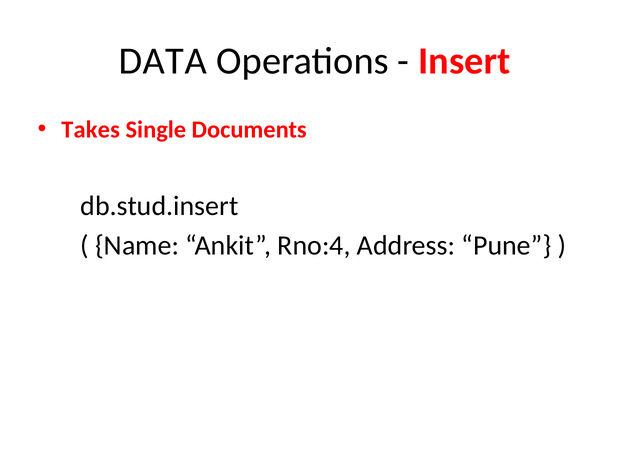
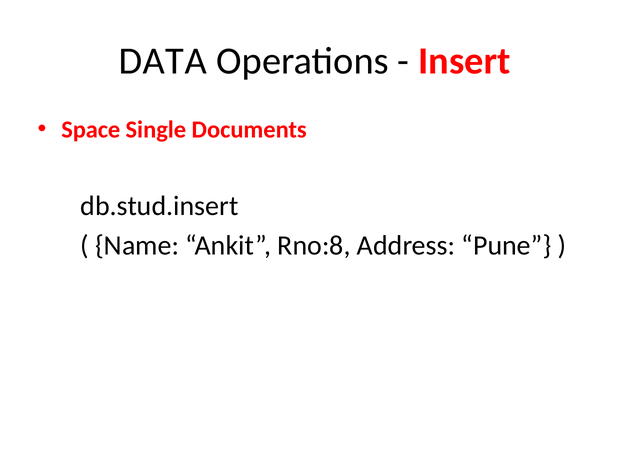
Takes: Takes -> Space
Rno:4: Rno:4 -> Rno:8
